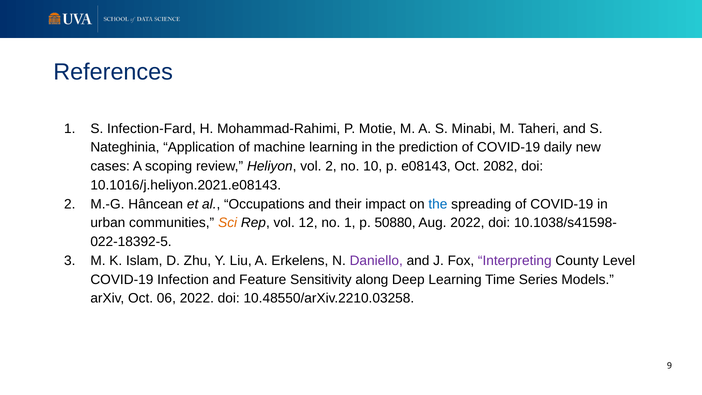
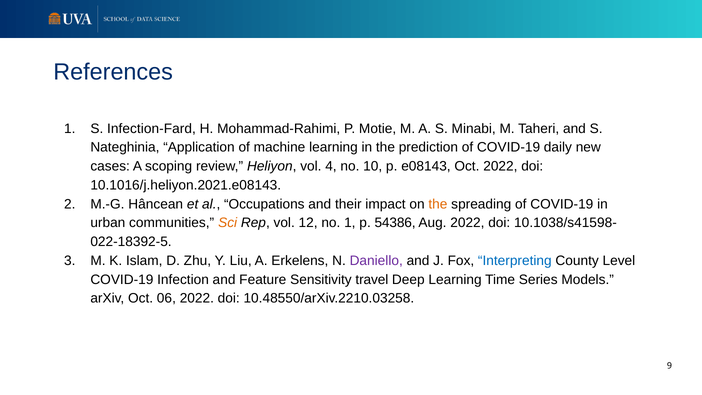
vol 2: 2 -> 4
Oct 2082: 2082 -> 2022
the at (438, 204) colour: blue -> orange
50880: 50880 -> 54386
Interpreting colour: purple -> blue
along: along -> travel
